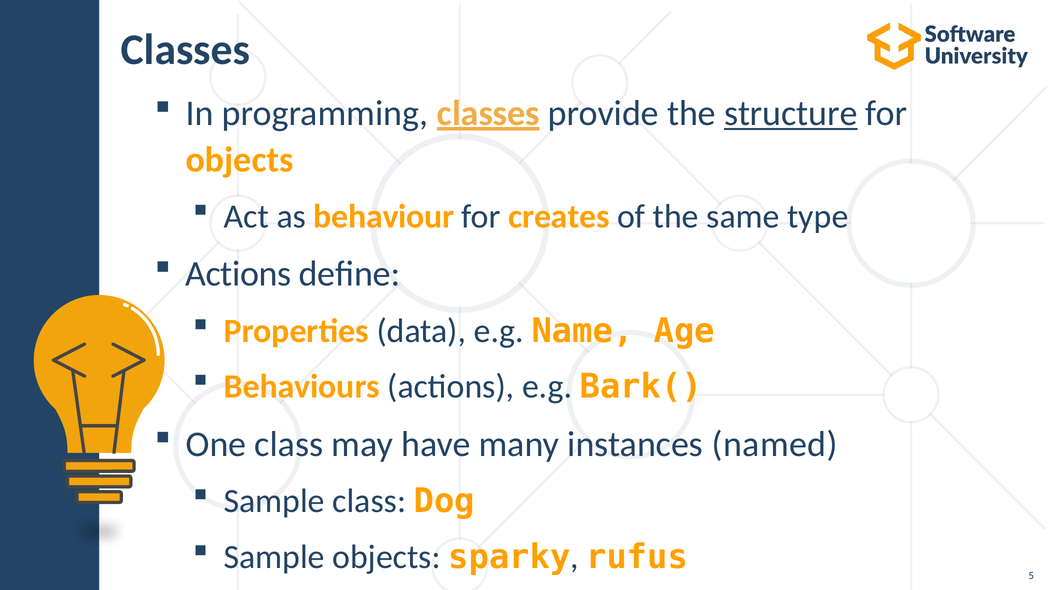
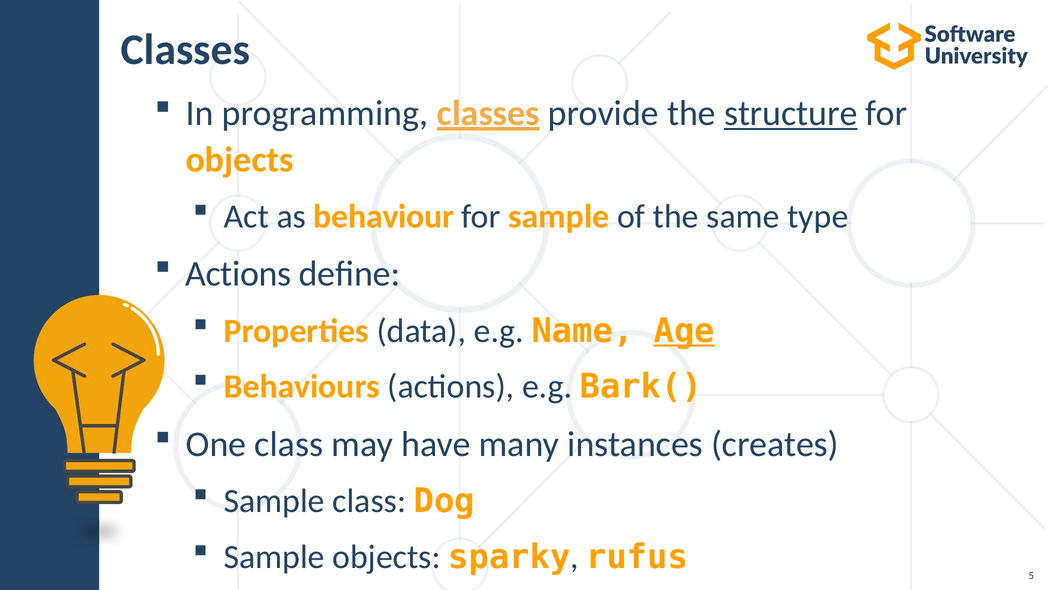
for creates: creates -> sample
Age underline: none -> present
named: named -> creates
